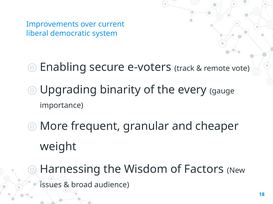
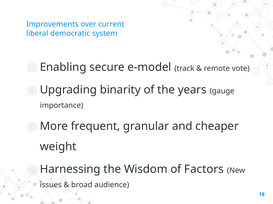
e-voters: e-voters -> e-model
every: every -> years
